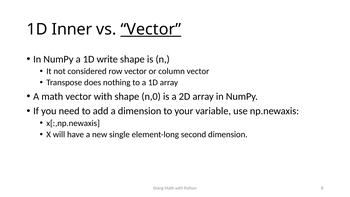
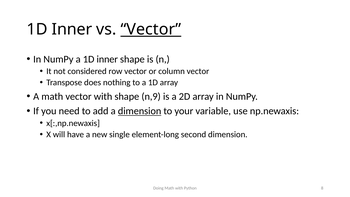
a 1D write: write -> inner
n,0: n,0 -> n,9
dimension at (140, 111) underline: none -> present
